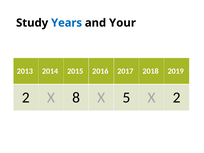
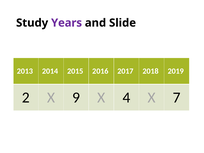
Years colour: blue -> purple
Your: Your -> Slide
8: 8 -> 9
5: 5 -> 4
X 2: 2 -> 7
